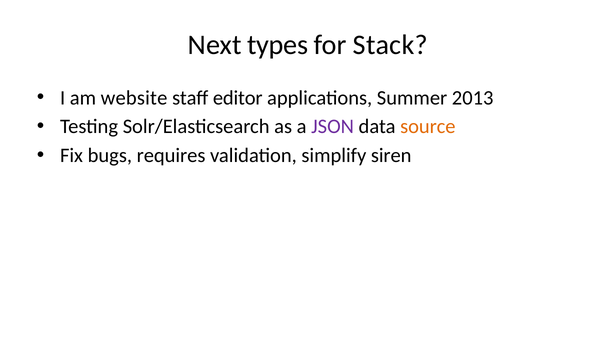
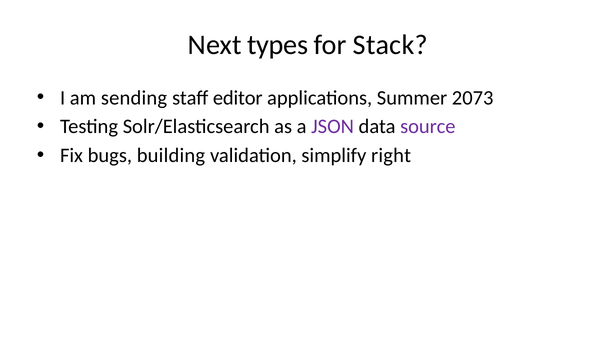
website: website -> sending
2013: 2013 -> 2073
source colour: orange -> purple
requires: requires -> building
siren: siren -> right
